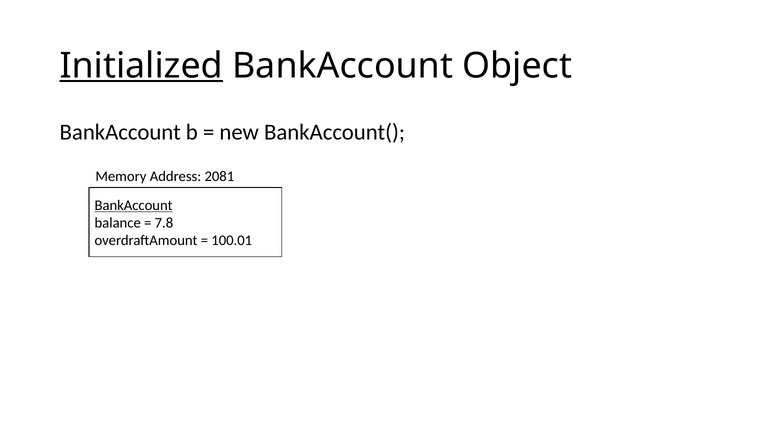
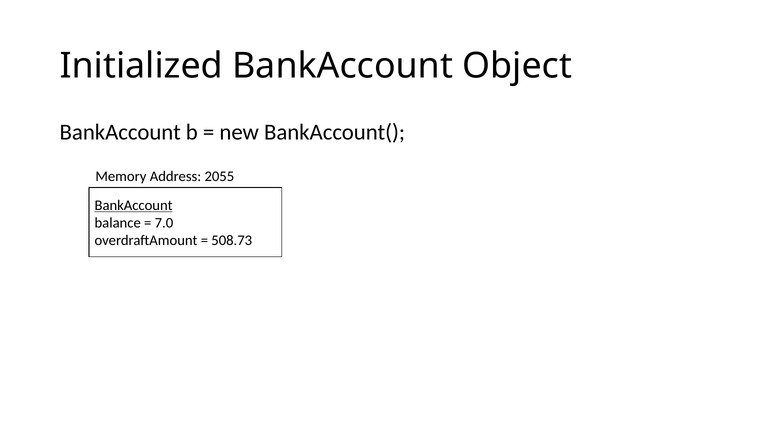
Initialized underline: present -> none
2081: 2081 -> 2055
7.8: 7.8 -> 7.0
100.01: 100.01 -> 508.73
